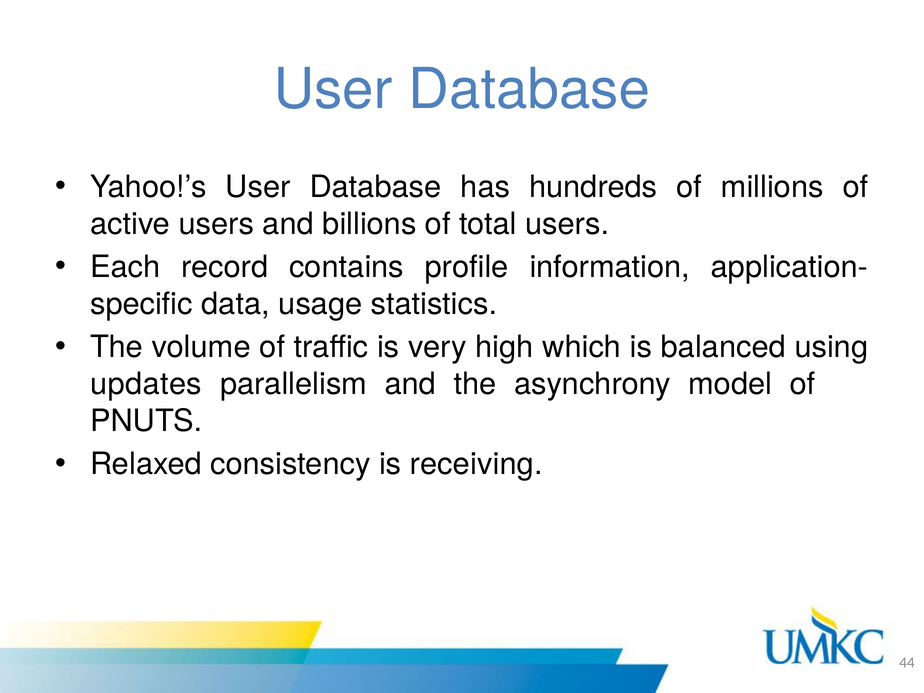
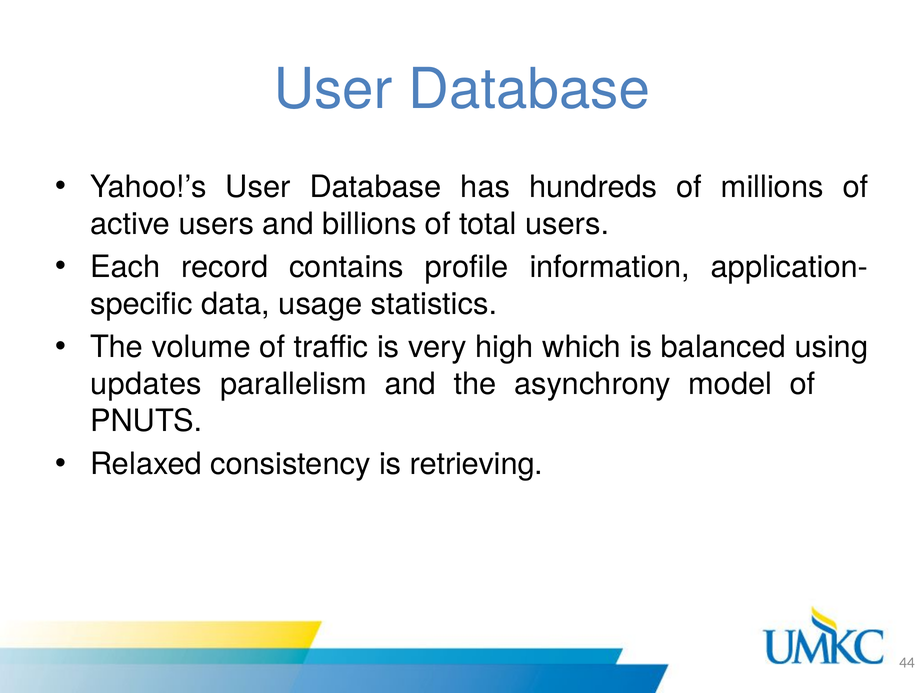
receiving: receiving -> retrieving
